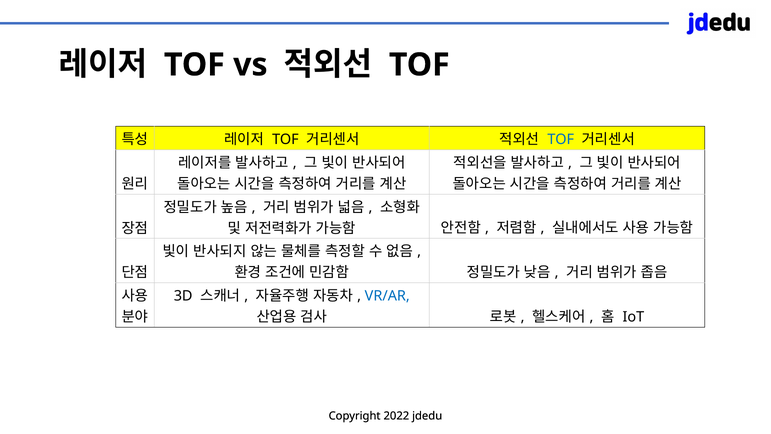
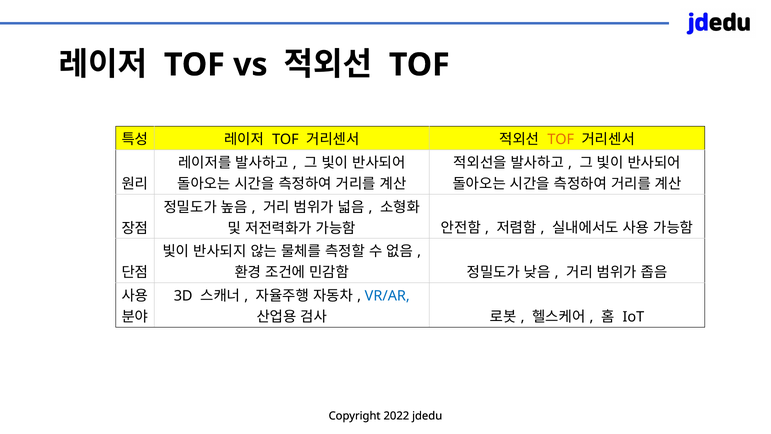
TOF at (561, 139) colour: blue -> orange
